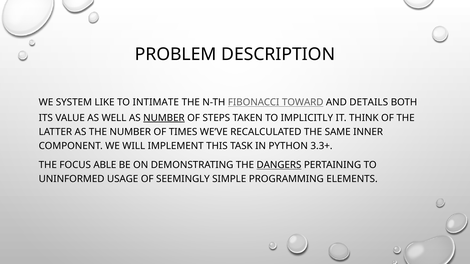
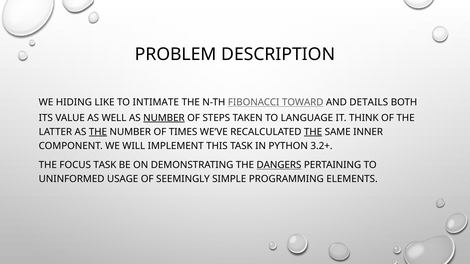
SYSTEM: SYSTEM -> HIDING
IMPLICITLY: IMPLICITLY -> LANGUAGE
THE at (98, 132) underline: none -> present
THE at (313, 132) underline: none -> present
3.3+: 3.3+ -> 3.2+
FOCUS ABLE: ABLE -> TASK
